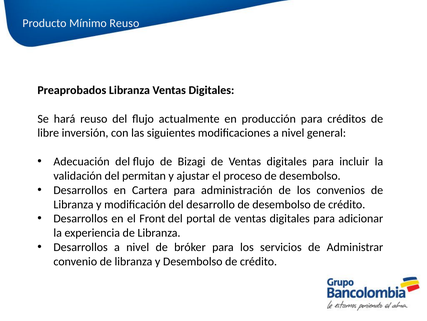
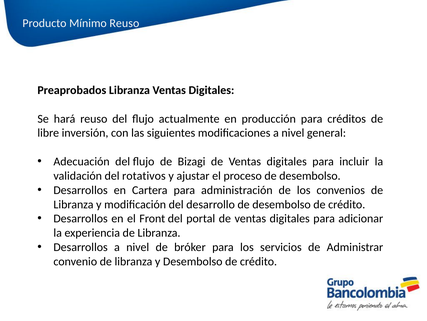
permitan: permitan -> rotativos
